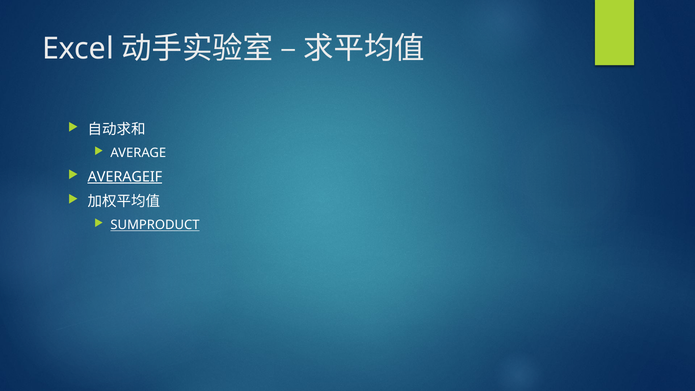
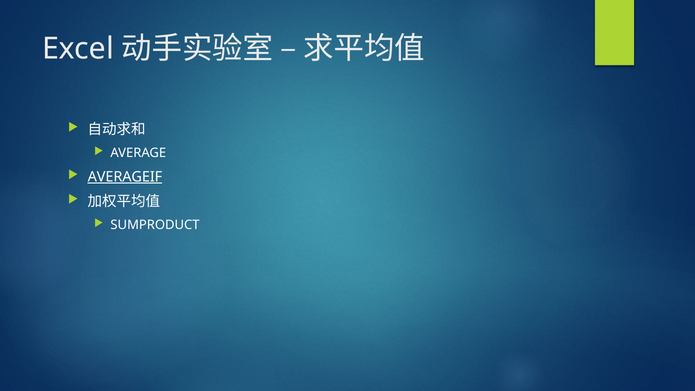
SUMPRODUCT underline: present -> none
